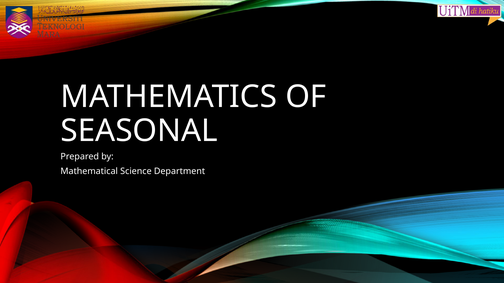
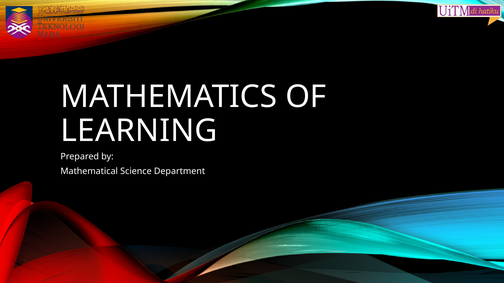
SEASONAL: SEASONAL -> LEARNING
